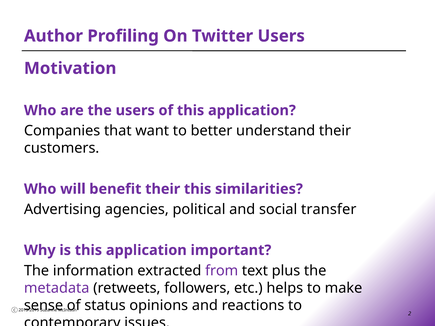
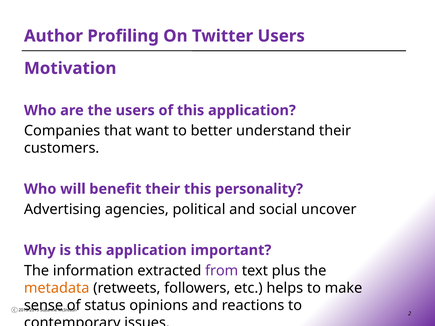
similarities: similarities -> personality
transfer: transfer -> uncover
metadata colour: purple -> orange
